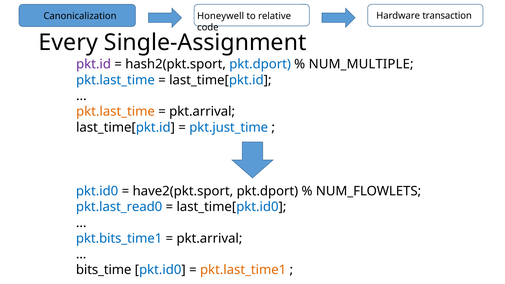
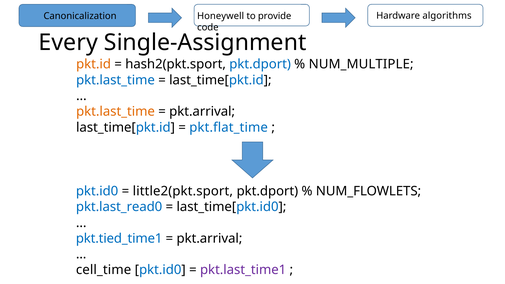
transaction: transaction -> algorithms
relative: relative -> provide
pkt.id colour: purple -> orange
pkt.just_time: pkt.just_time -> pkt.flat_time
have2(pkt.sport: have2(pkt.sport -> little2(pkt.sport
pkt.bits_time1: pkt.bits_time1 -> pkt.tied_time1
bits_time: bits_time -> cell_time
pkt.last_time1 colour: orange -> purple
